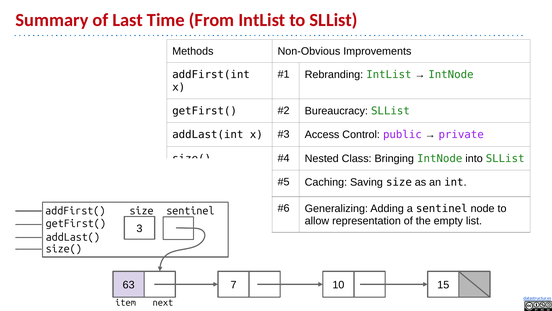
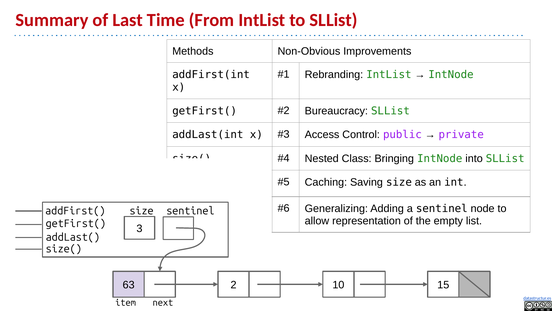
7: 7 -> 2
